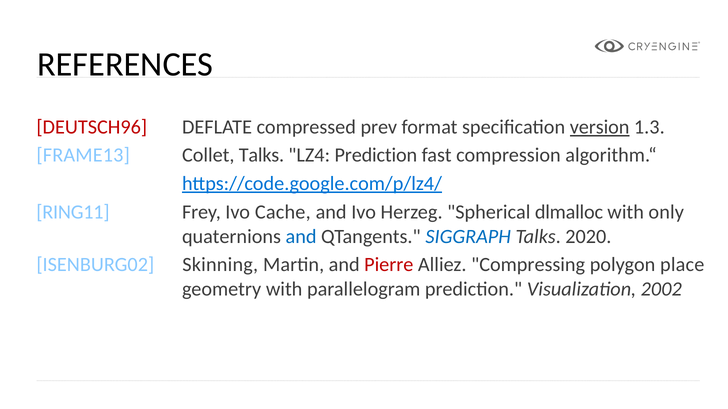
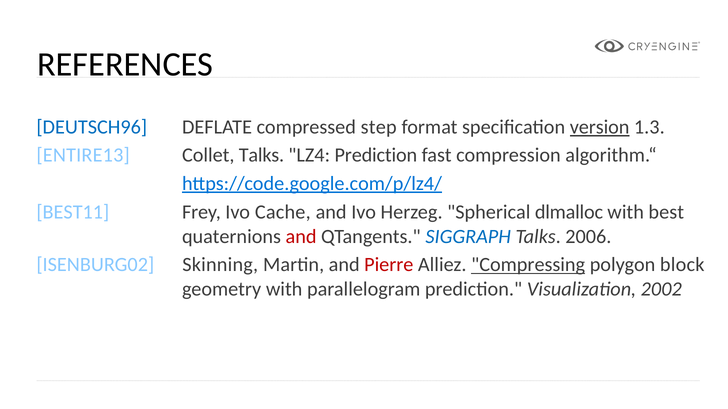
DEUTSCH96 colour: red -> blue
prev: prev -> step
FRAME13: FRAME13 -> ENTIRE13
RING11: RING11 -> BEST11
only: only -> best
and at (301, 237) colour: blue -> red
2020: 2020 -> 2006
Compressing underline: none -> present
place: place -> block
